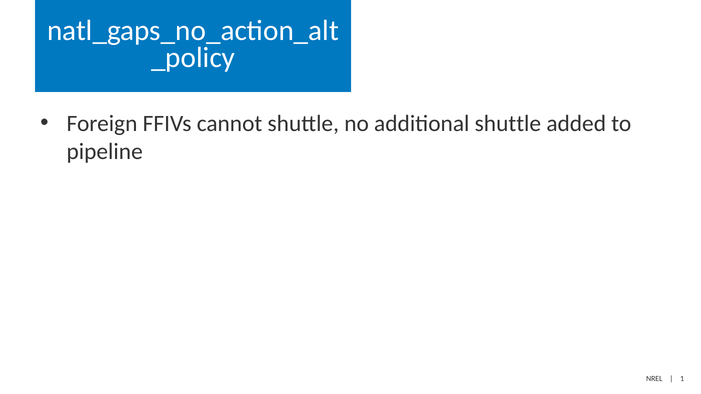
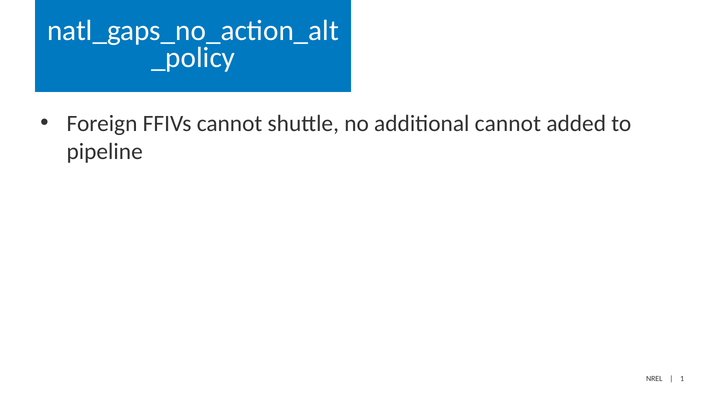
additional shuttle: shuttle -> cannot
